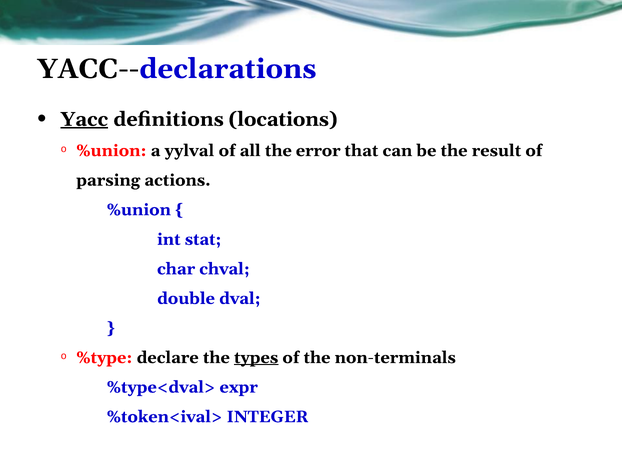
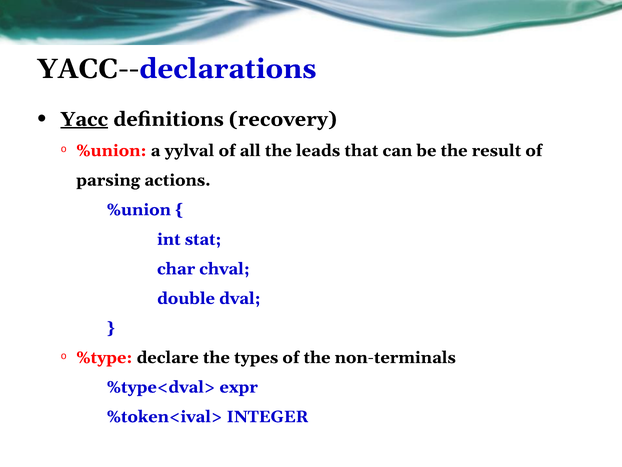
locations: locations -> recovery
error: error -> leads
types underline: present -> none
